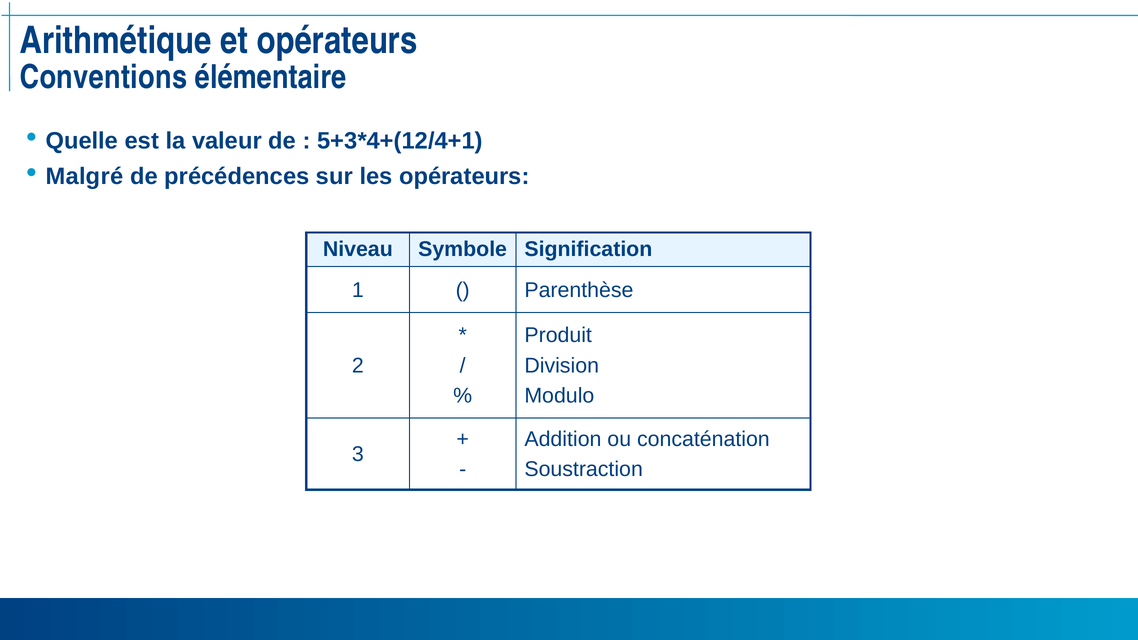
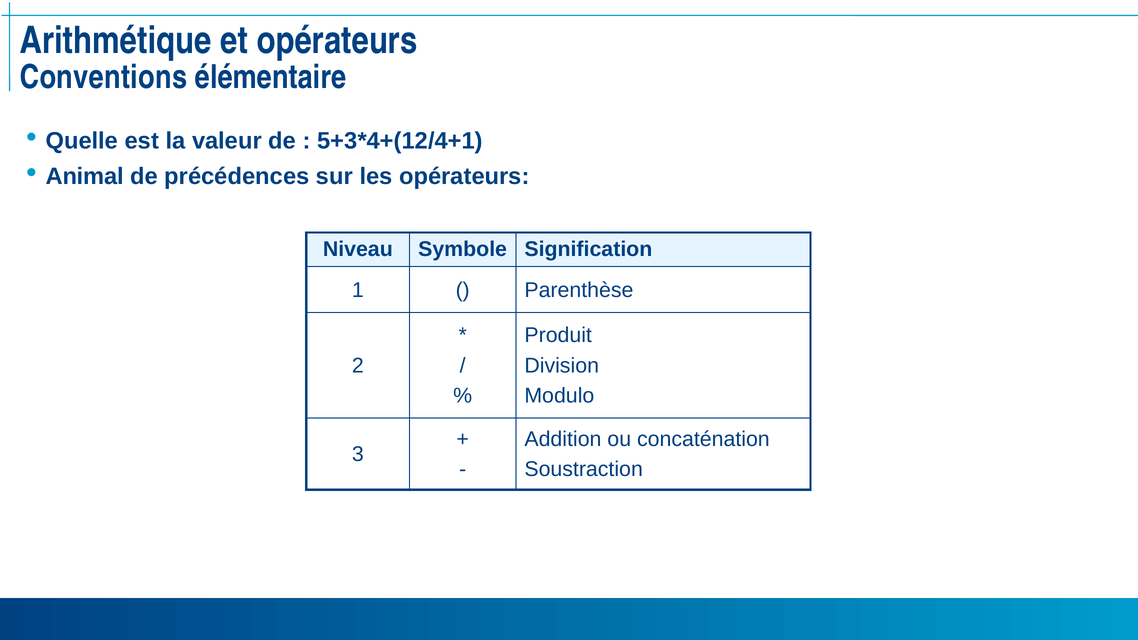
Malgré: Malgré -> Animal
